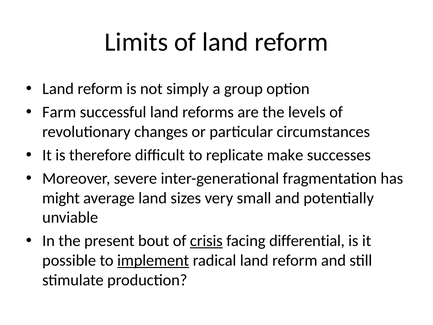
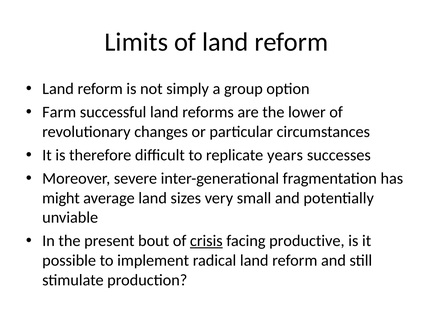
levels: levels -> lower
make: make -> years
differential: differential -> productive
implement underline: present -> none
